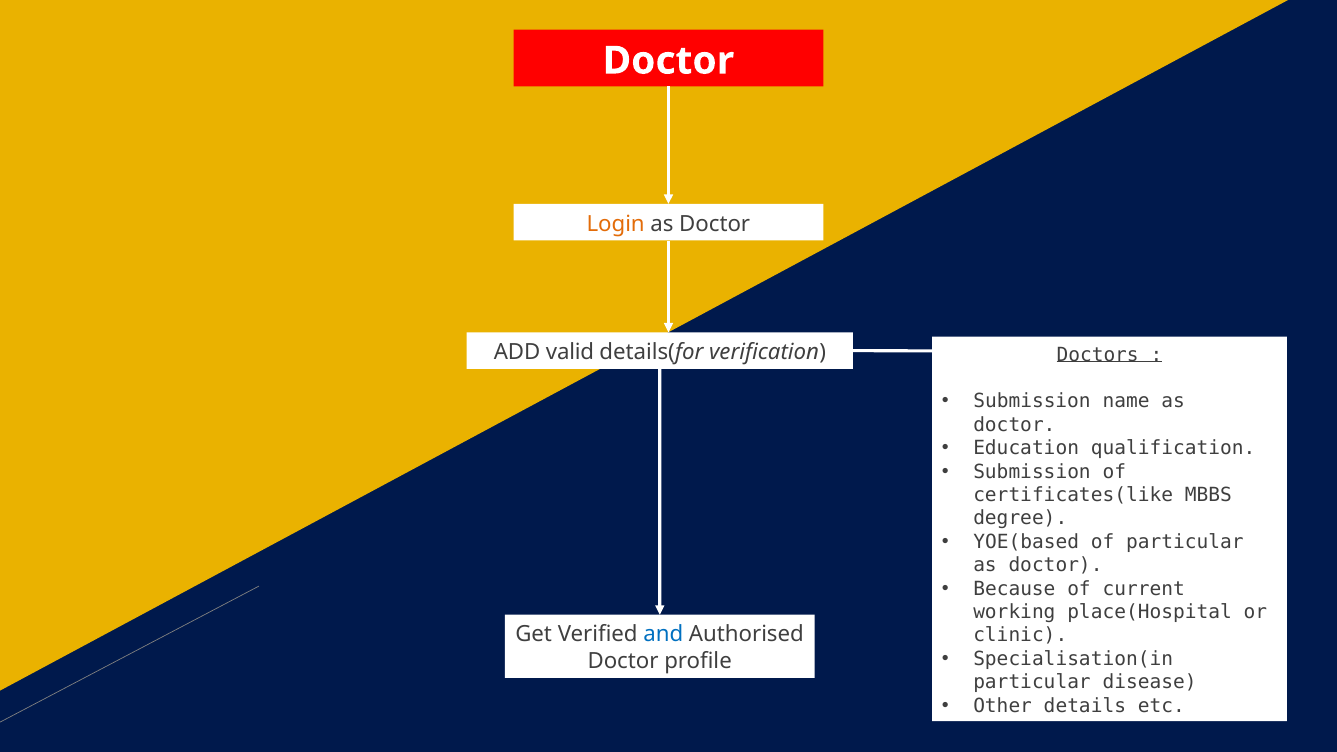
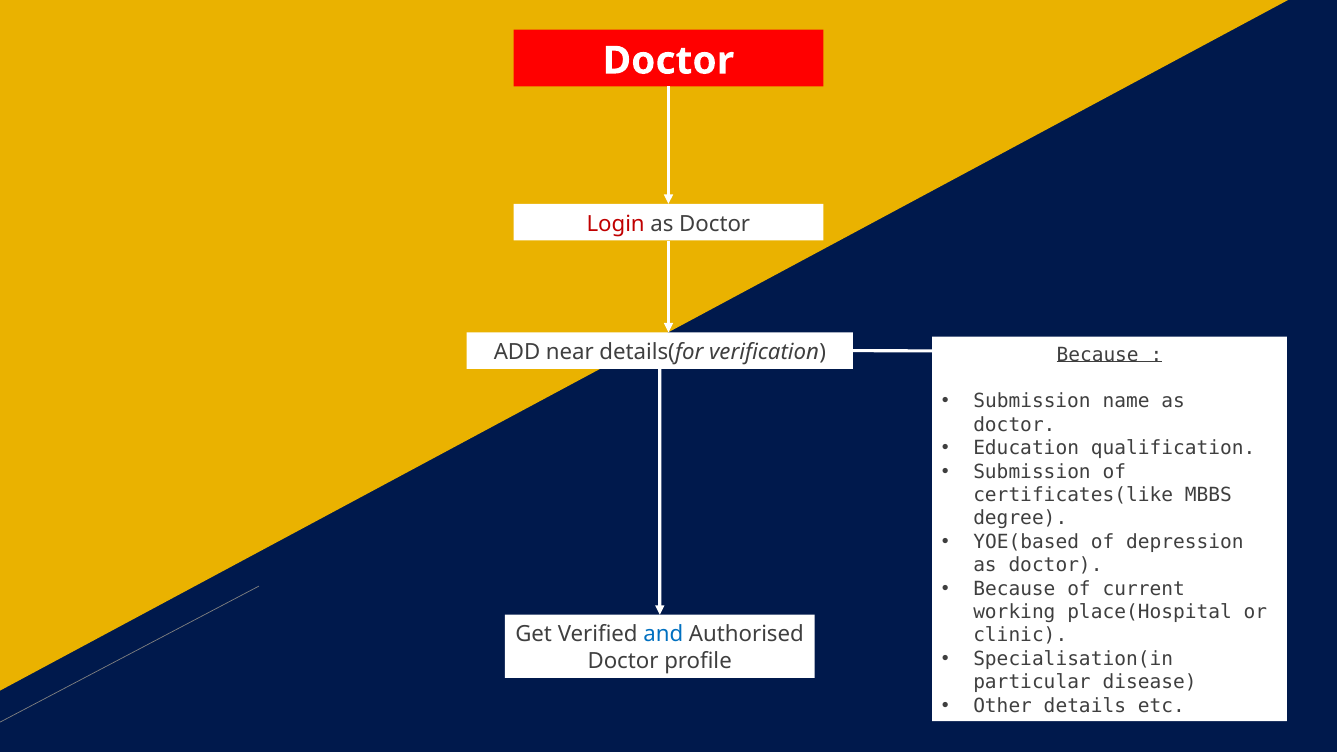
Login colour: orange -> red
valid: valid -> near
Doctors at (1098, 355): Doctors -> Because
of particular: particular -> depression
